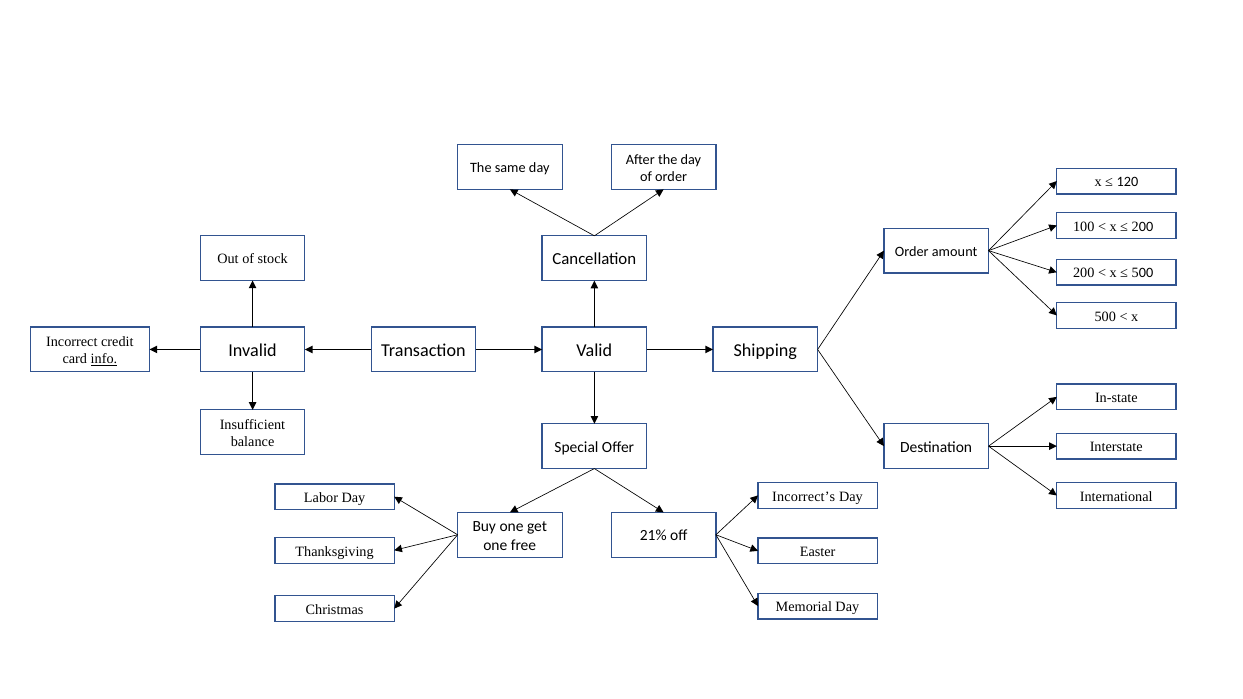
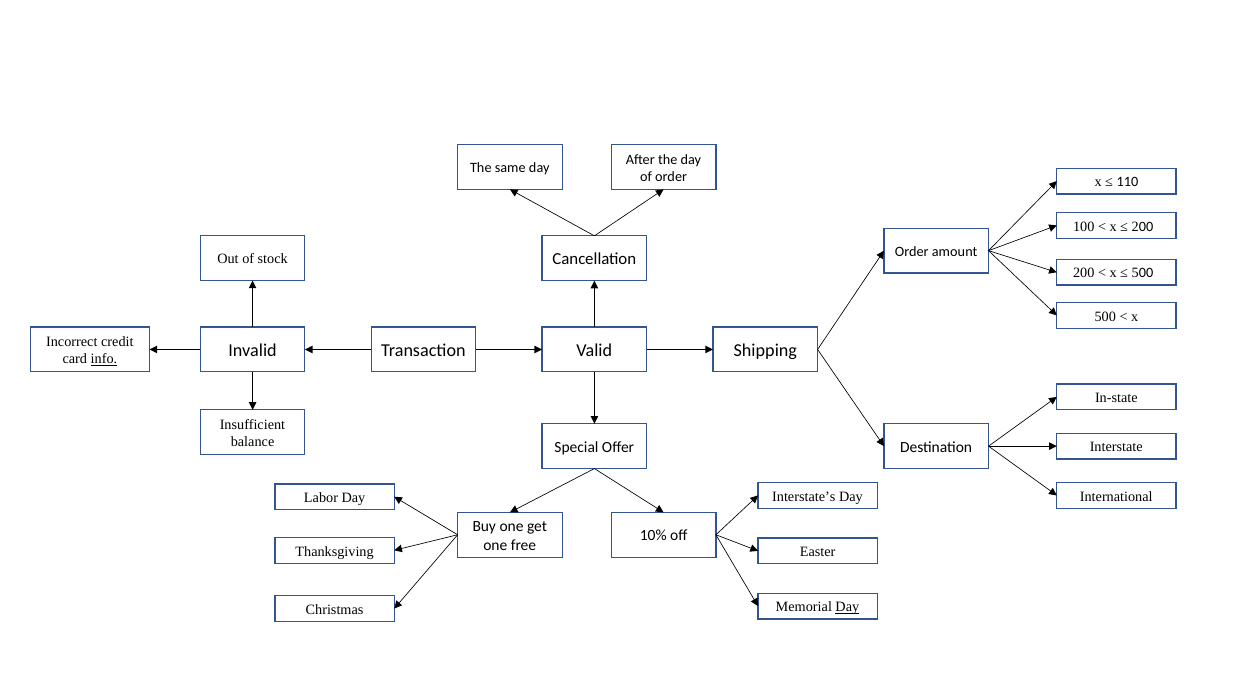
120: 120 -> 110
Incorrect’s: Incorrect’s -> Interstate’s
21%: 21% -> 10%
Day at (847, 607) underline: none -> present
